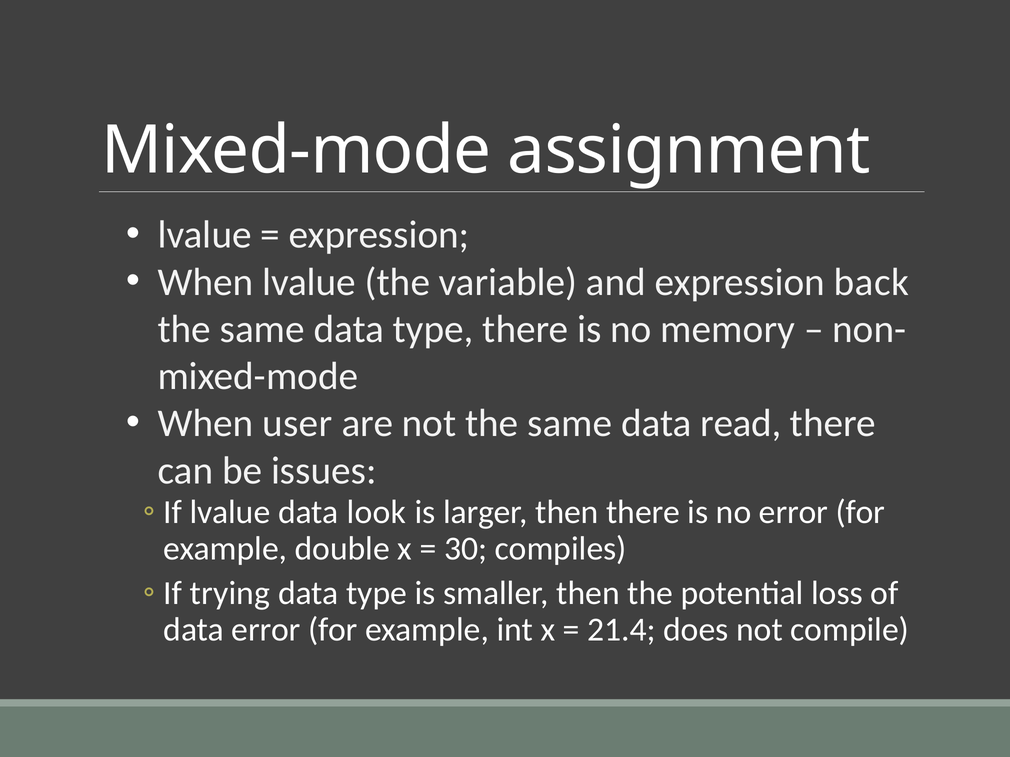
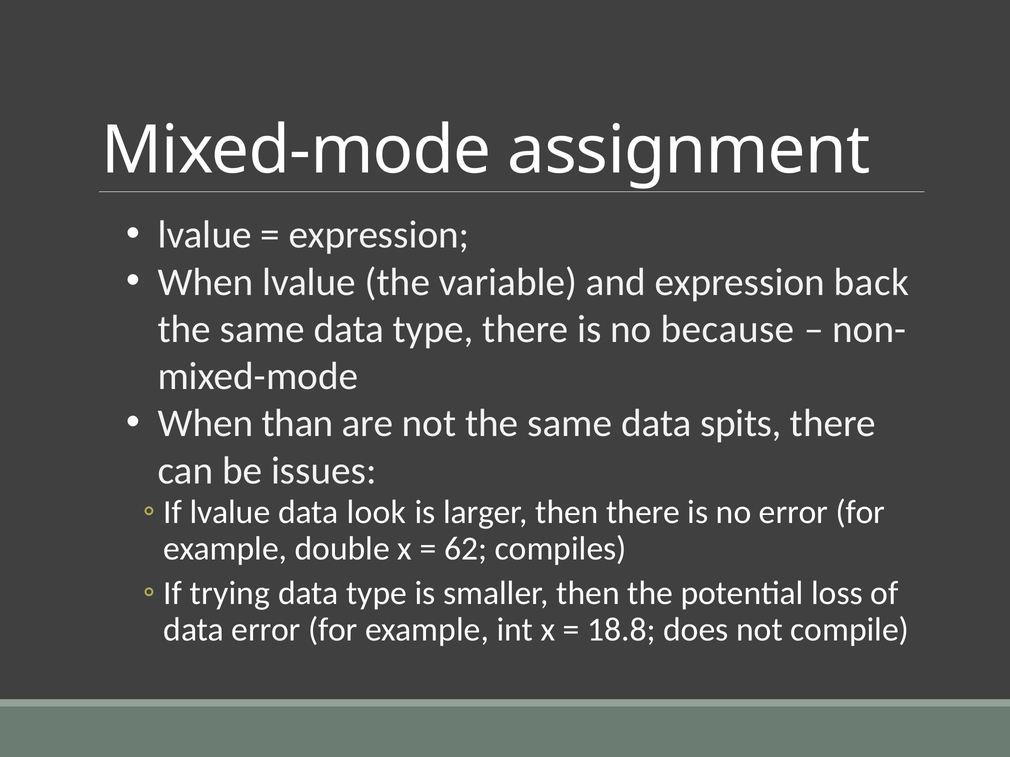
memory: memory -> because
user: user -> than
read: read -> spits
30: 30 -> 62
21.4: 21.4 -> 18.8
